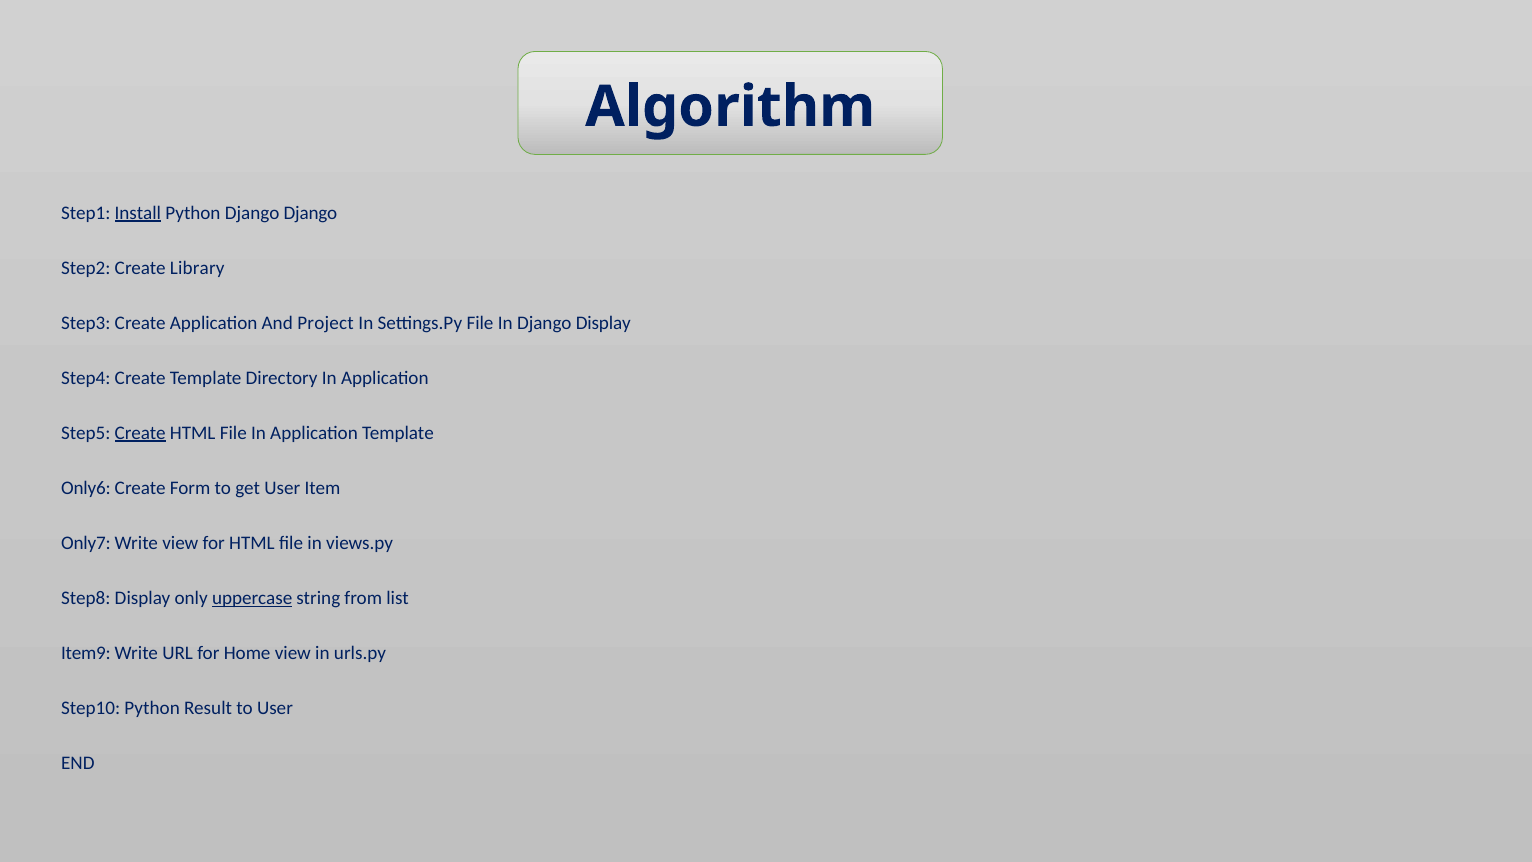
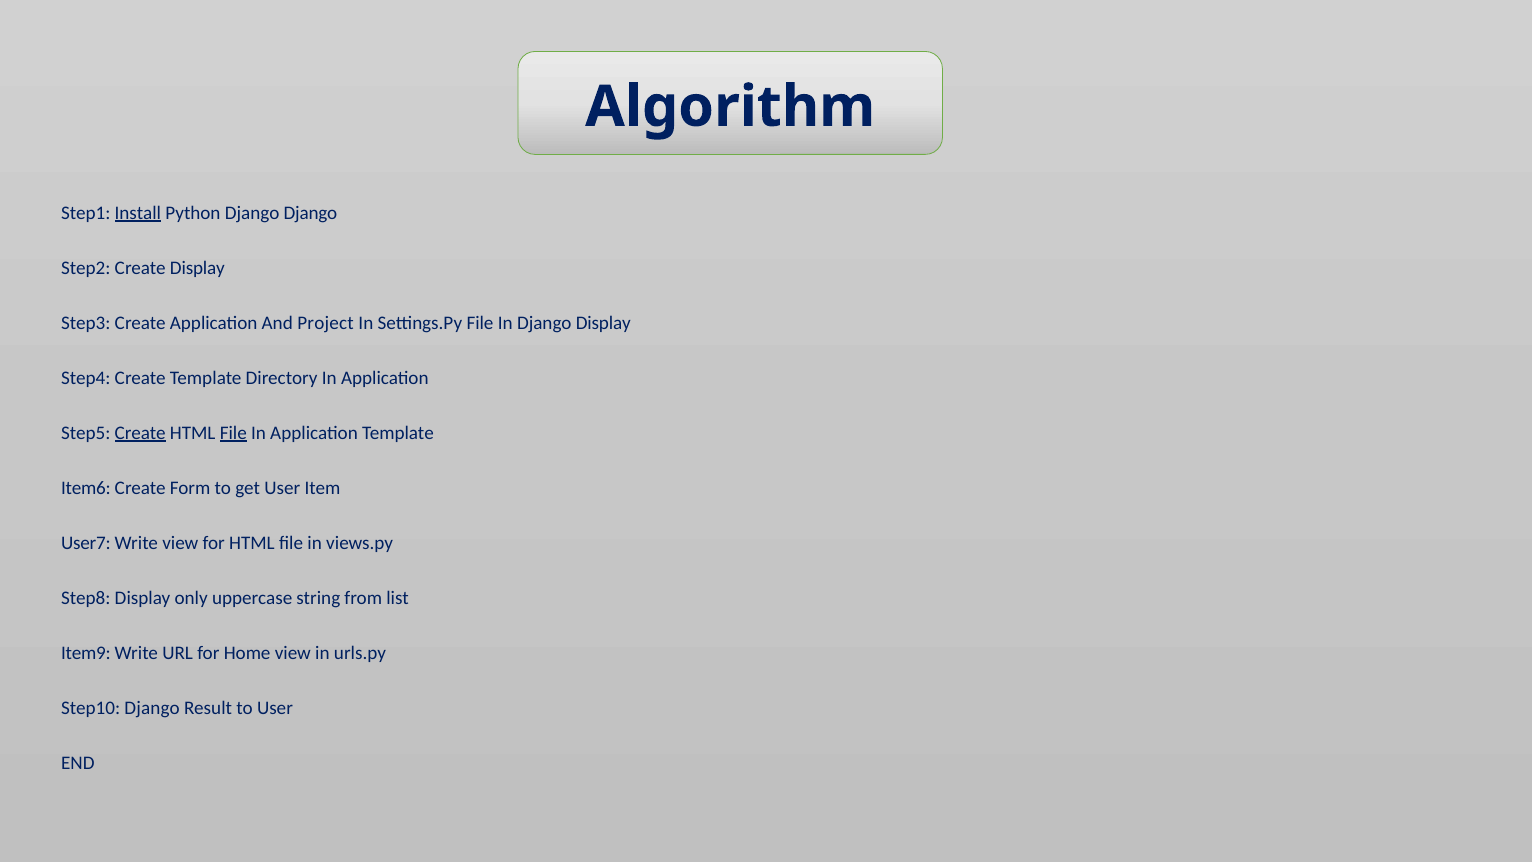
Create Library: Library -> Display
File at (233, 433) underline: none -> present
Only6: Only6 -> Item6
Only7: Only7 -> User7
uppercase underline: present -> none
Step10 Python: Python -> Django
